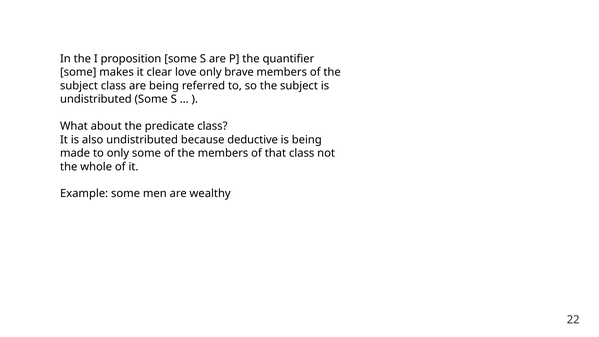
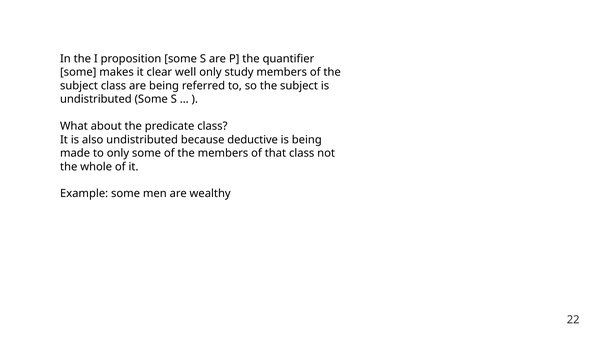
love: love -> well
brave: brave -> study
